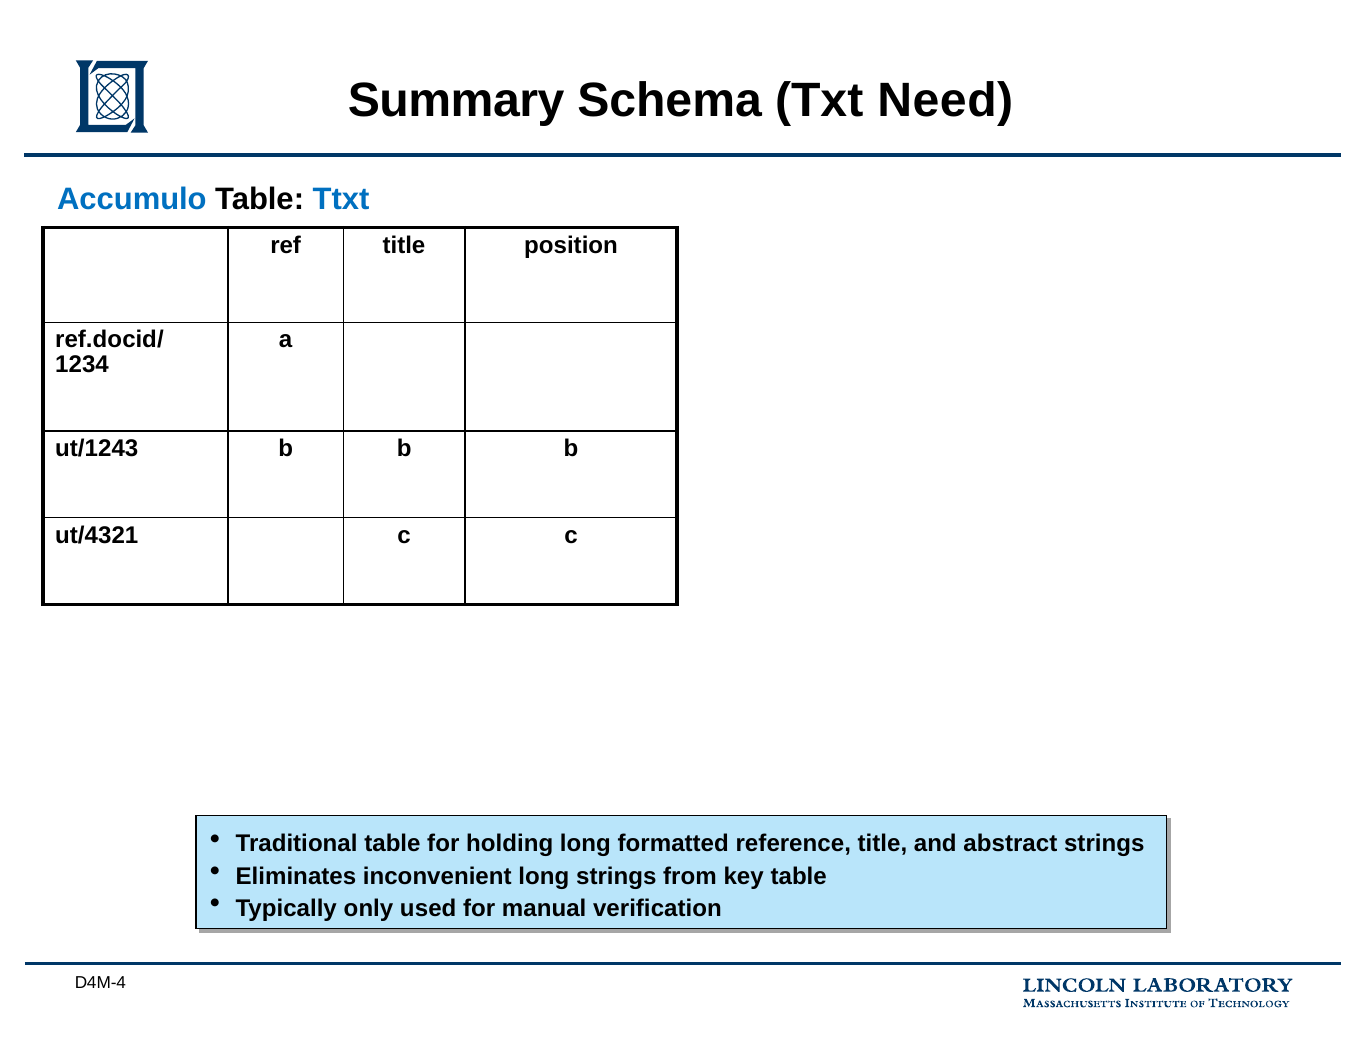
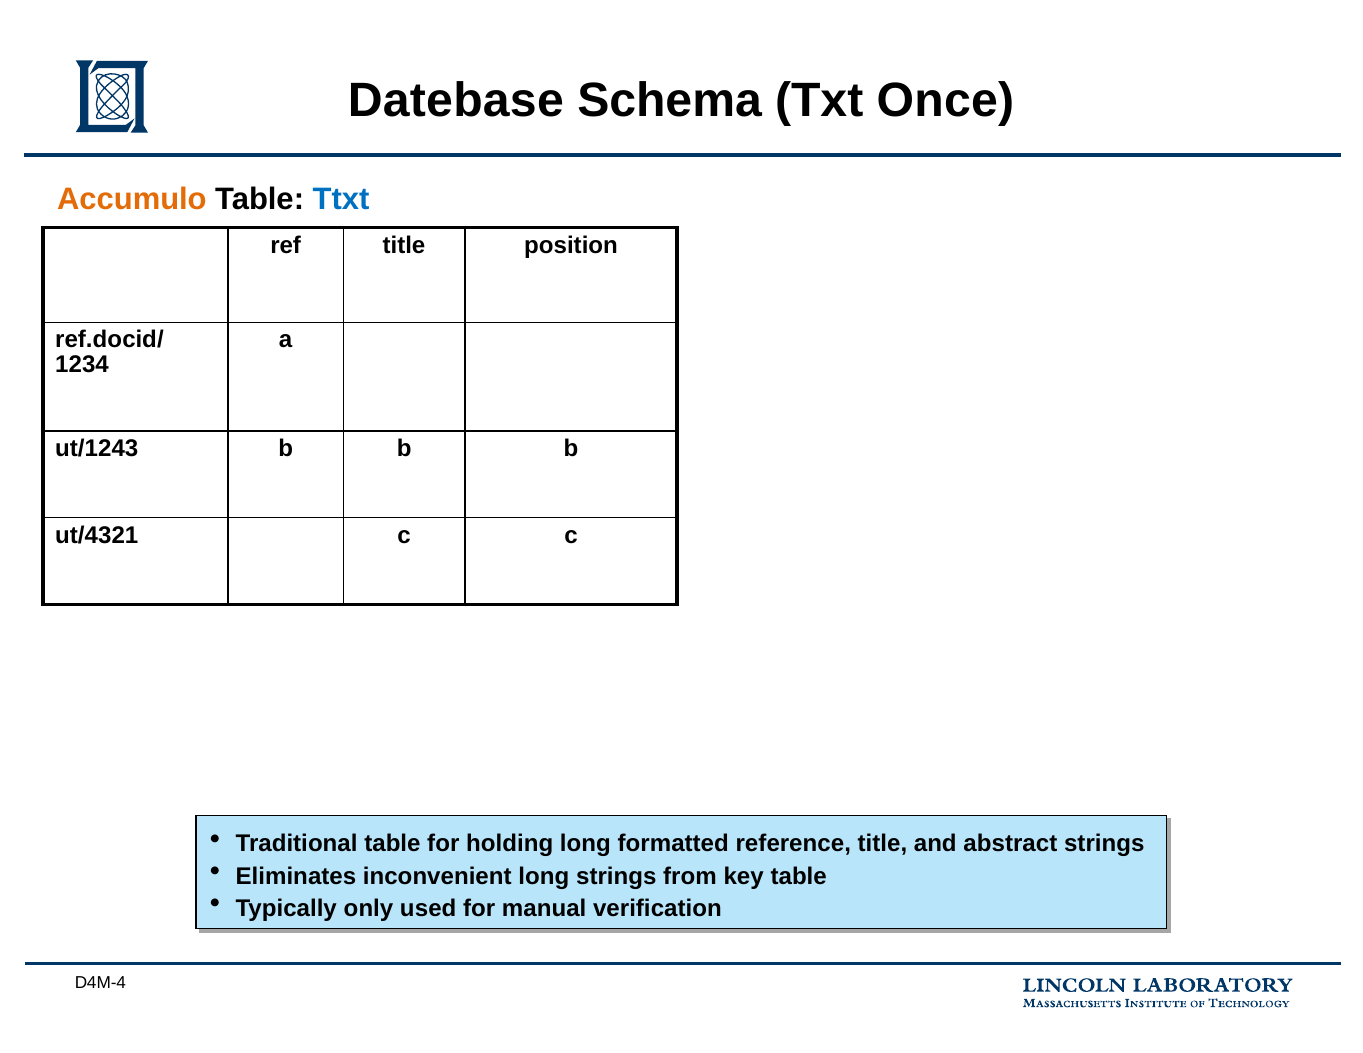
Summary: Summary -> Datebase
Need: Need -> Once
Accumulo colour: blue -> orange
